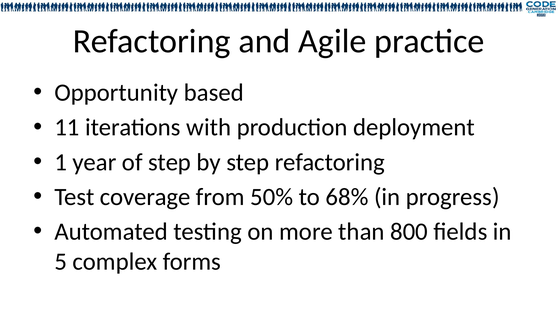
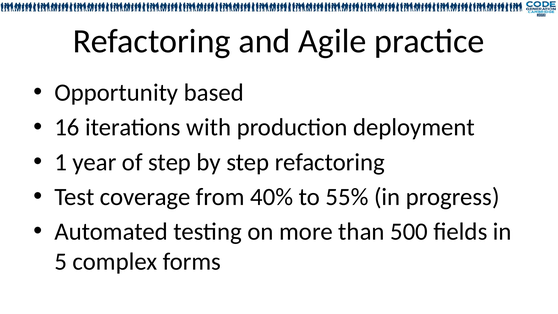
11: 11 -> 16
50%: 50% -> 40%
68%: 68% -> 55%
800: 800 -> 500
